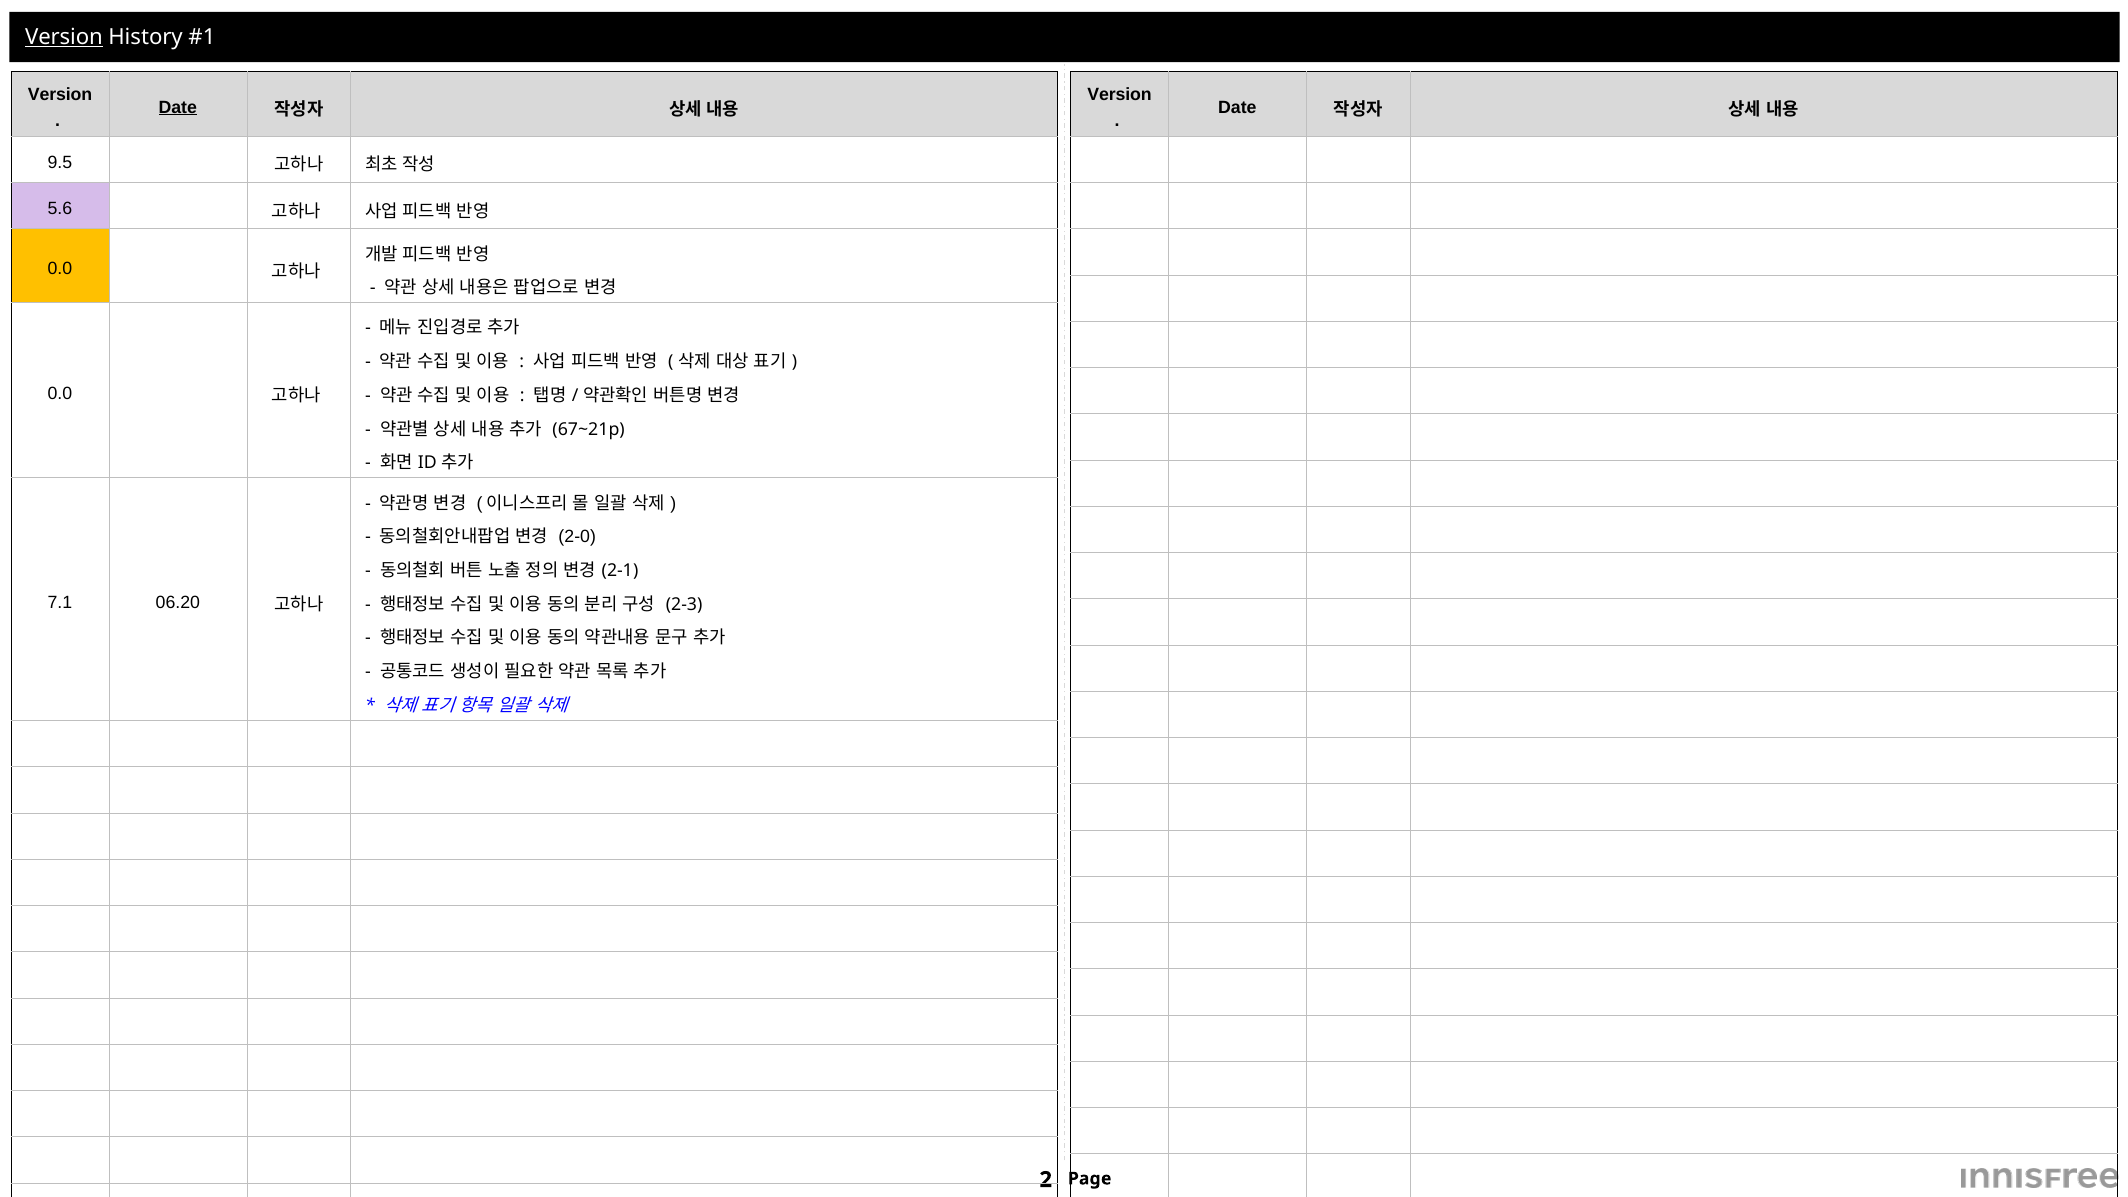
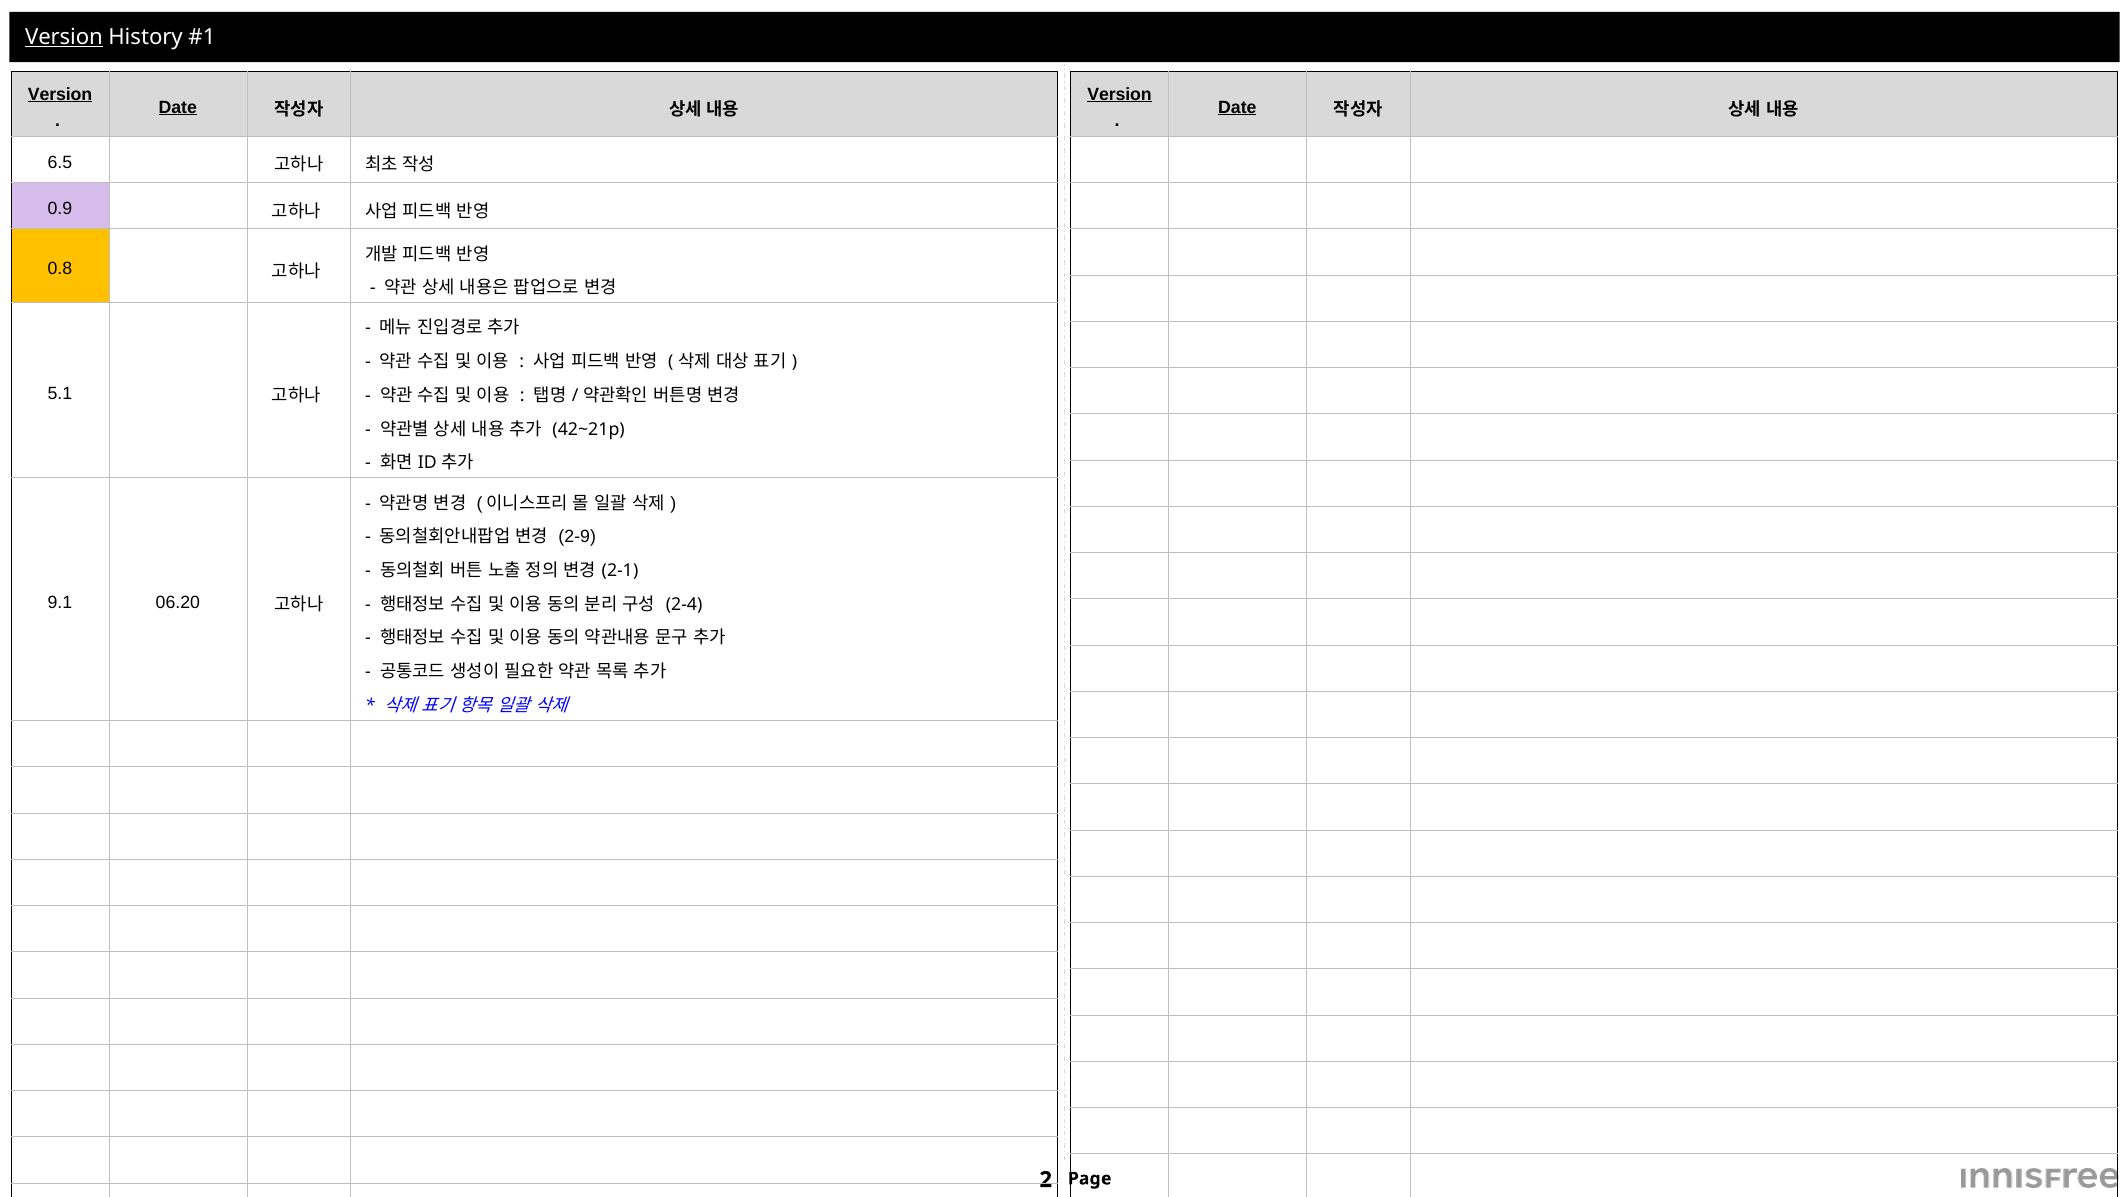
Version at (60, 94) underline: none -> present
Version at (1120, 94) underline: none -> present
Date at (1237, 107) underline: none -> present
9.5: 9.5 -> 6.5
5.6: 5.6 -> 0.9
0.0 at (60, 269): 0.0 -> 0.8
0.0 at (60, 393): 0.0 -> 5.1
67~21p: 67~21p -> 42~21p
2-0: 2-0 -> 2-9
7.1: 7.1 -> 9.1
2-3: 2-3 -> 2-4
